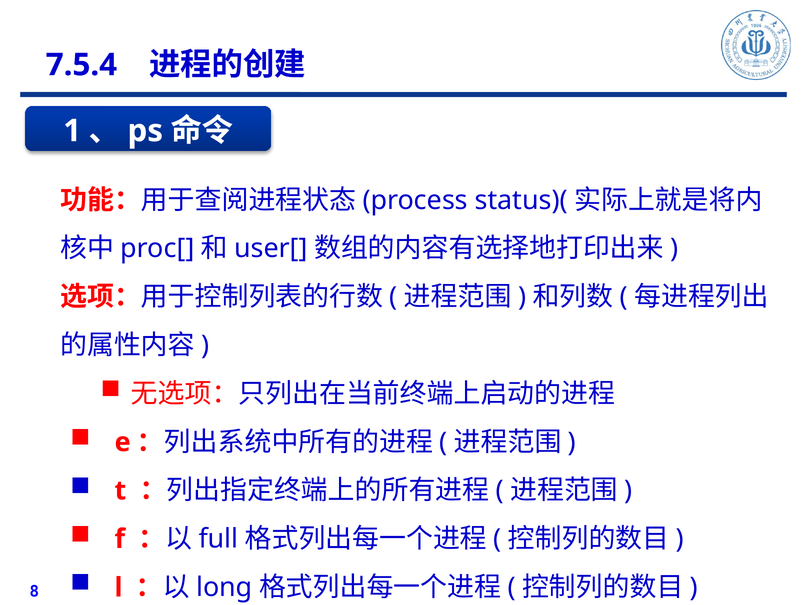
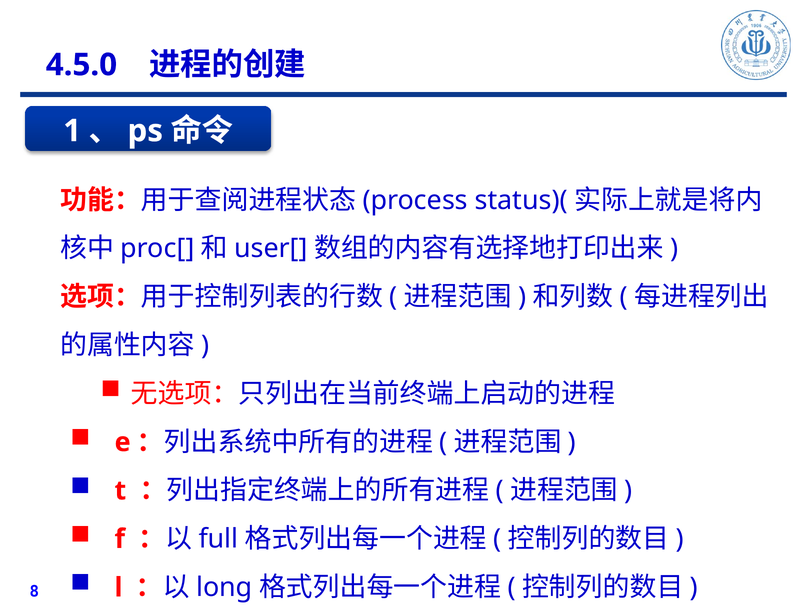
7.5.4: 7.5.4 -> 4.5.0
